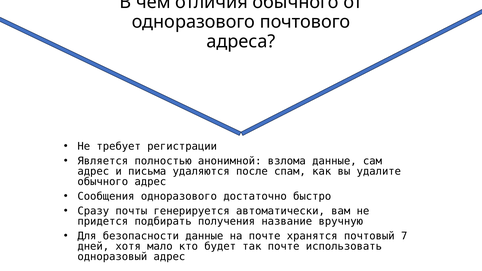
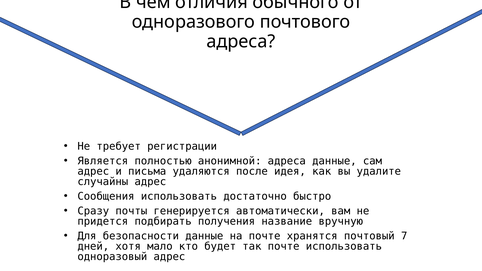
анонимной взлома: взлома -> адреса
спам: спам -> идея
обычного at (103, 182): обычного -> случайны
Сообщения одноразового: одноразового -> использовать
